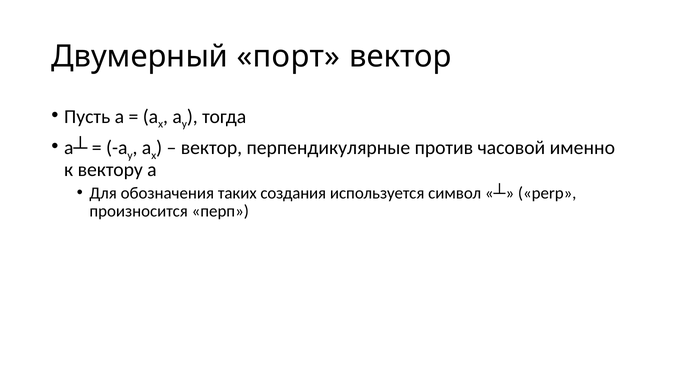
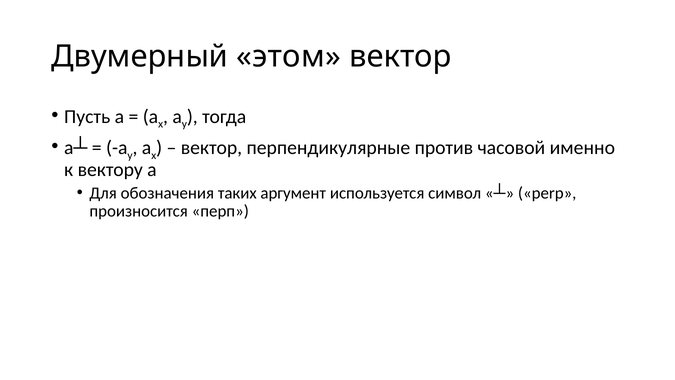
порт: порт -> этом
создания: создания -> аргумент
